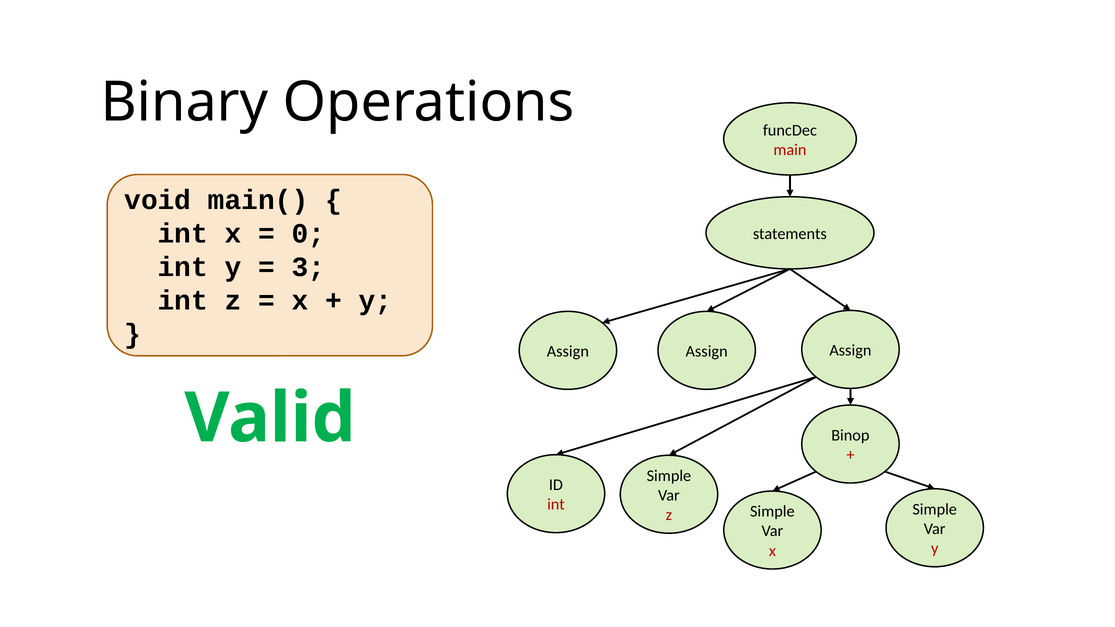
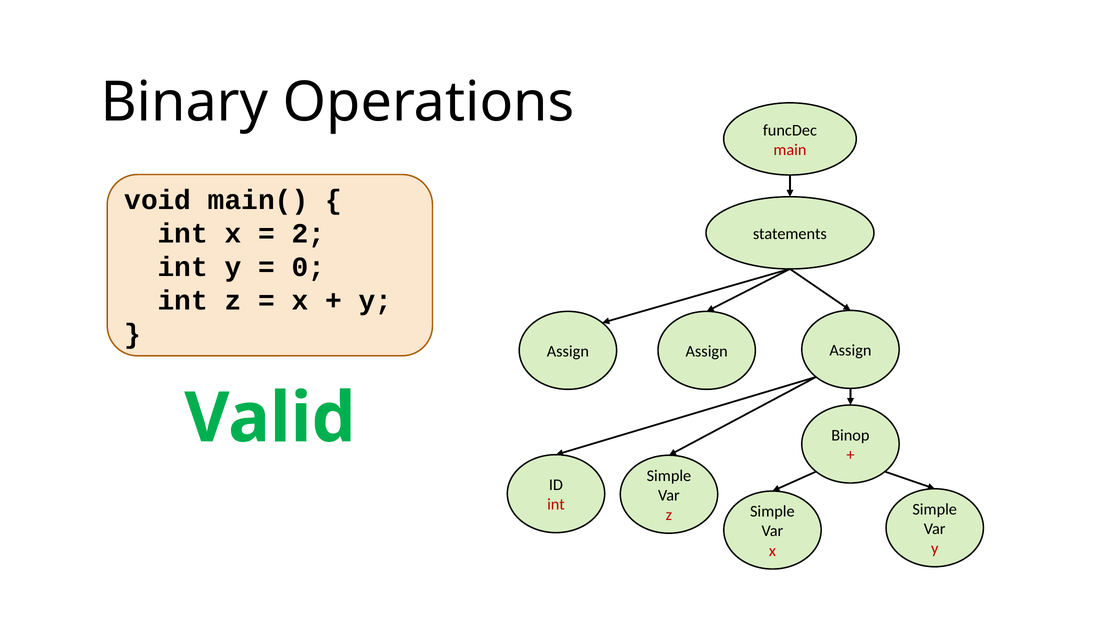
0: 0 -> 2
3: 3 -> 0
